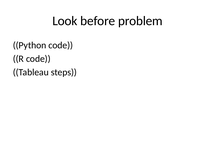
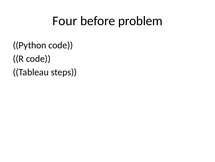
Look: Look -> Four
